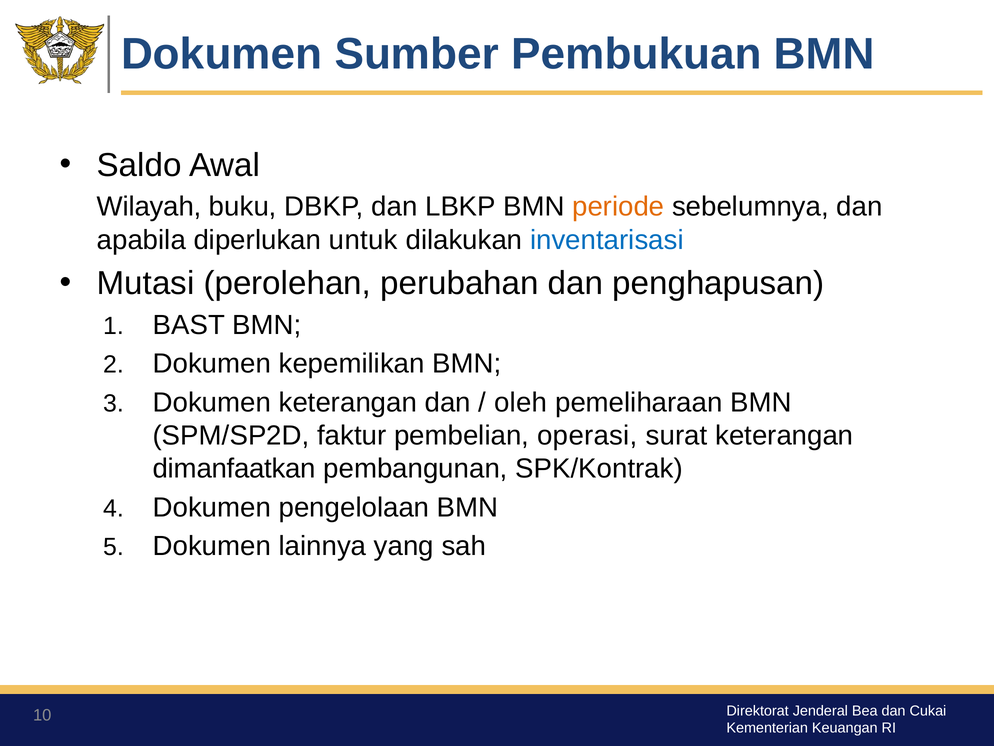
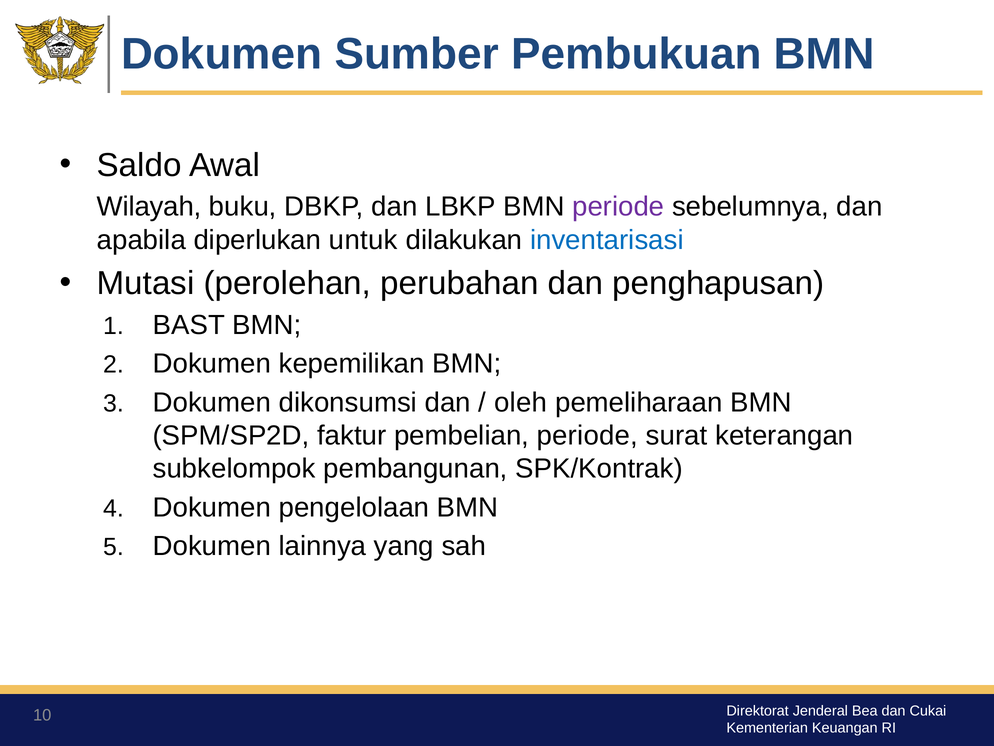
periode at (618, 207) colour: orange -> purple
Dokumen keterangan: keterangan -> dikonsumsi
pembelian operasi: operasi -> periode
dimanfaatkan: dimanfaatkan -> subkelompok
